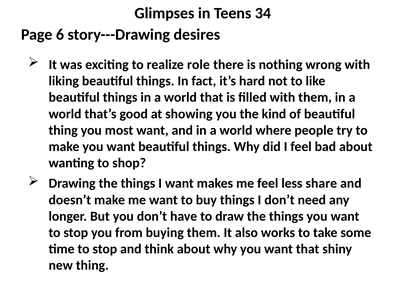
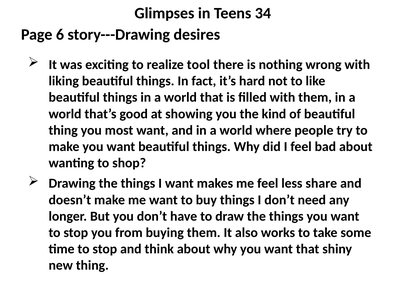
role: role -> tool
